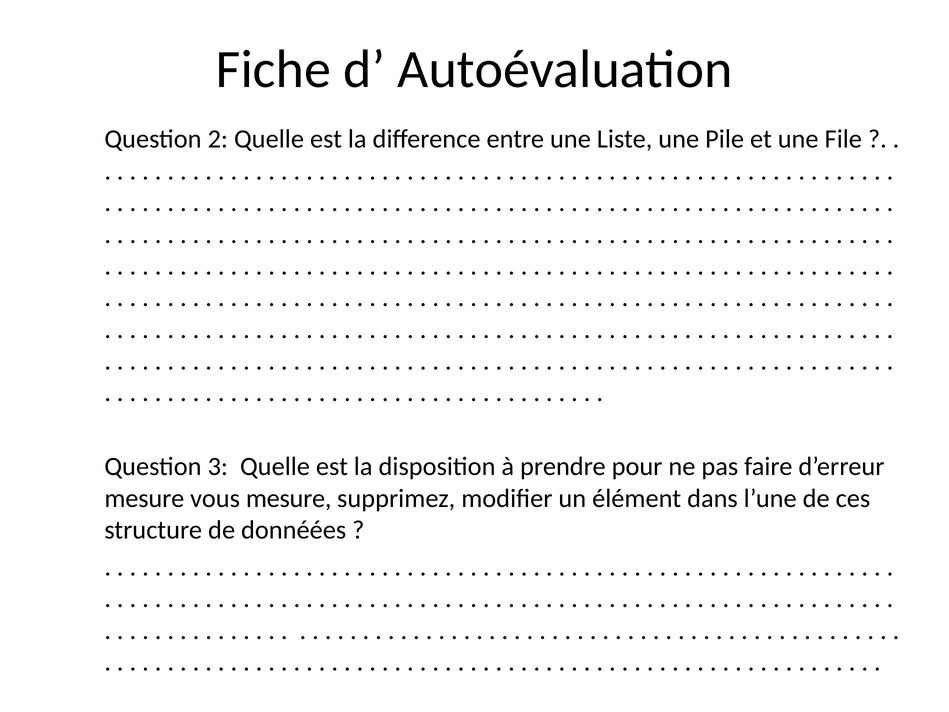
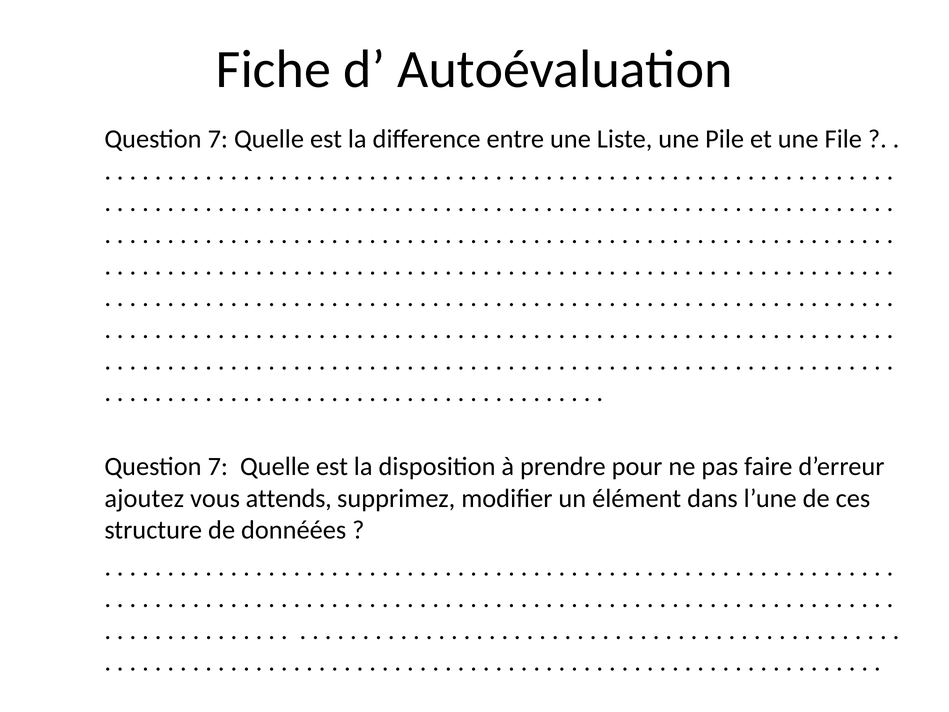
2 at (218, 139): 2 -> 7
3 at (218, 467): 3 -> 7
mesure at (144, 498): mesure -> ajoutez
vous mesure: mesure -> attends
